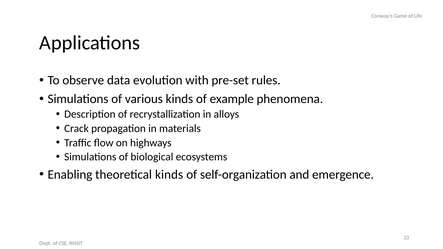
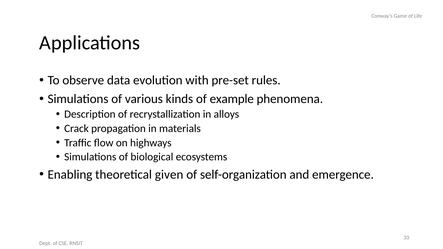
theoretical kinds: kinds -> given
